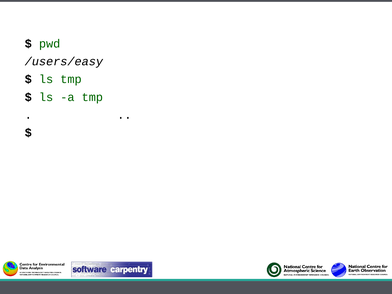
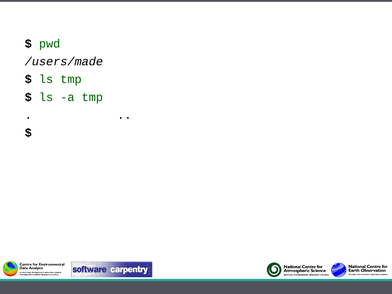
/users/easy: /users/easy -> /users/made
